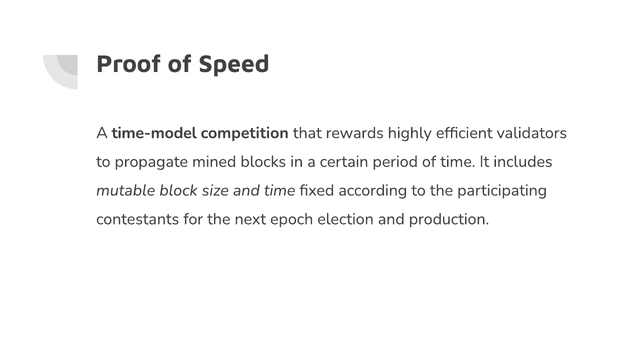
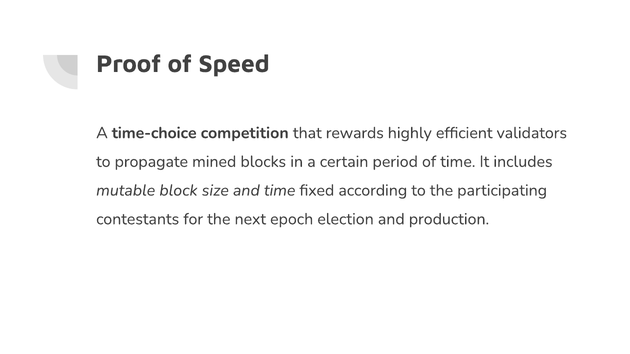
time-model: time-model -> time-choice
